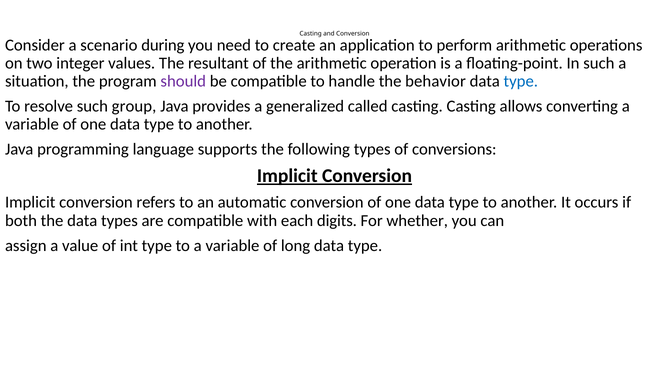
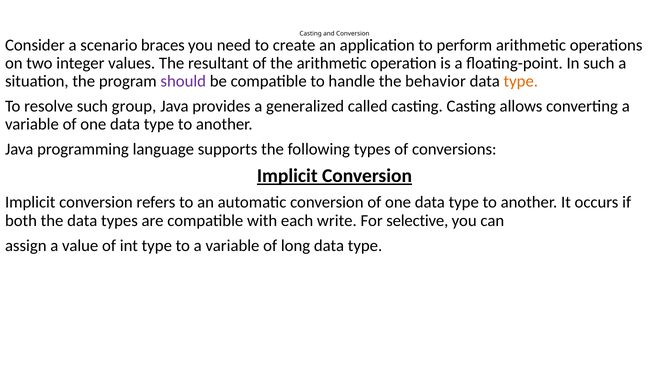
during: during -> braces
type at (521, 81) colour: blue -> orange
digits: digits -> write
whether: whether -> selective
